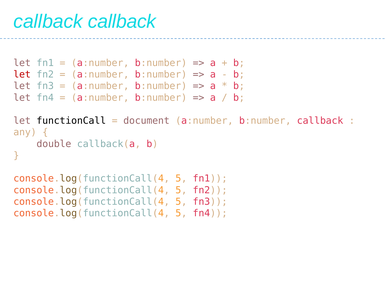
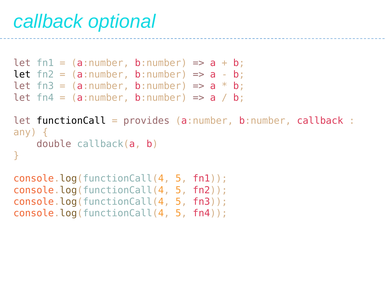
callback callback: callback -> optional
let at (22, 74) colour: red -> black
document: document -> provides
